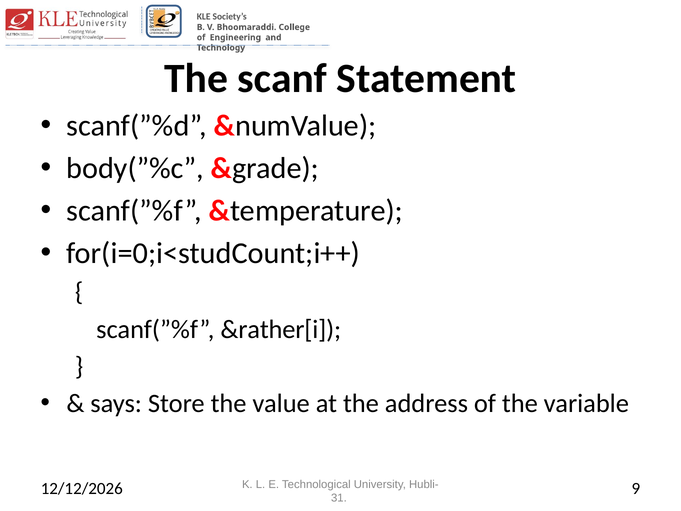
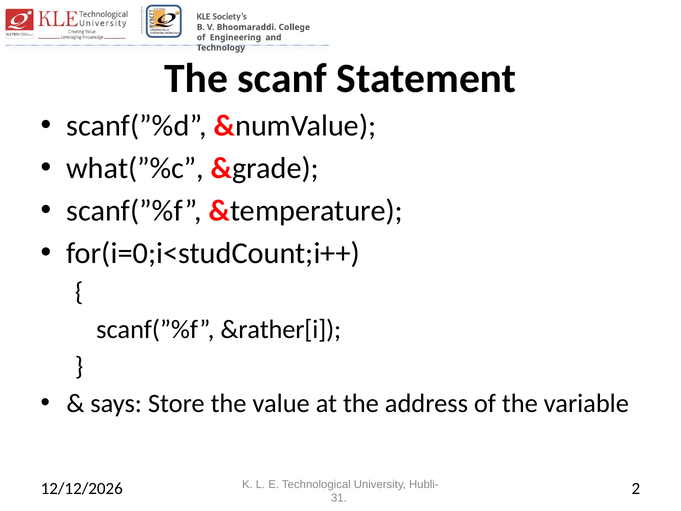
body(”%c: body(”%c -> what(”%c
9: 9 -> 2
